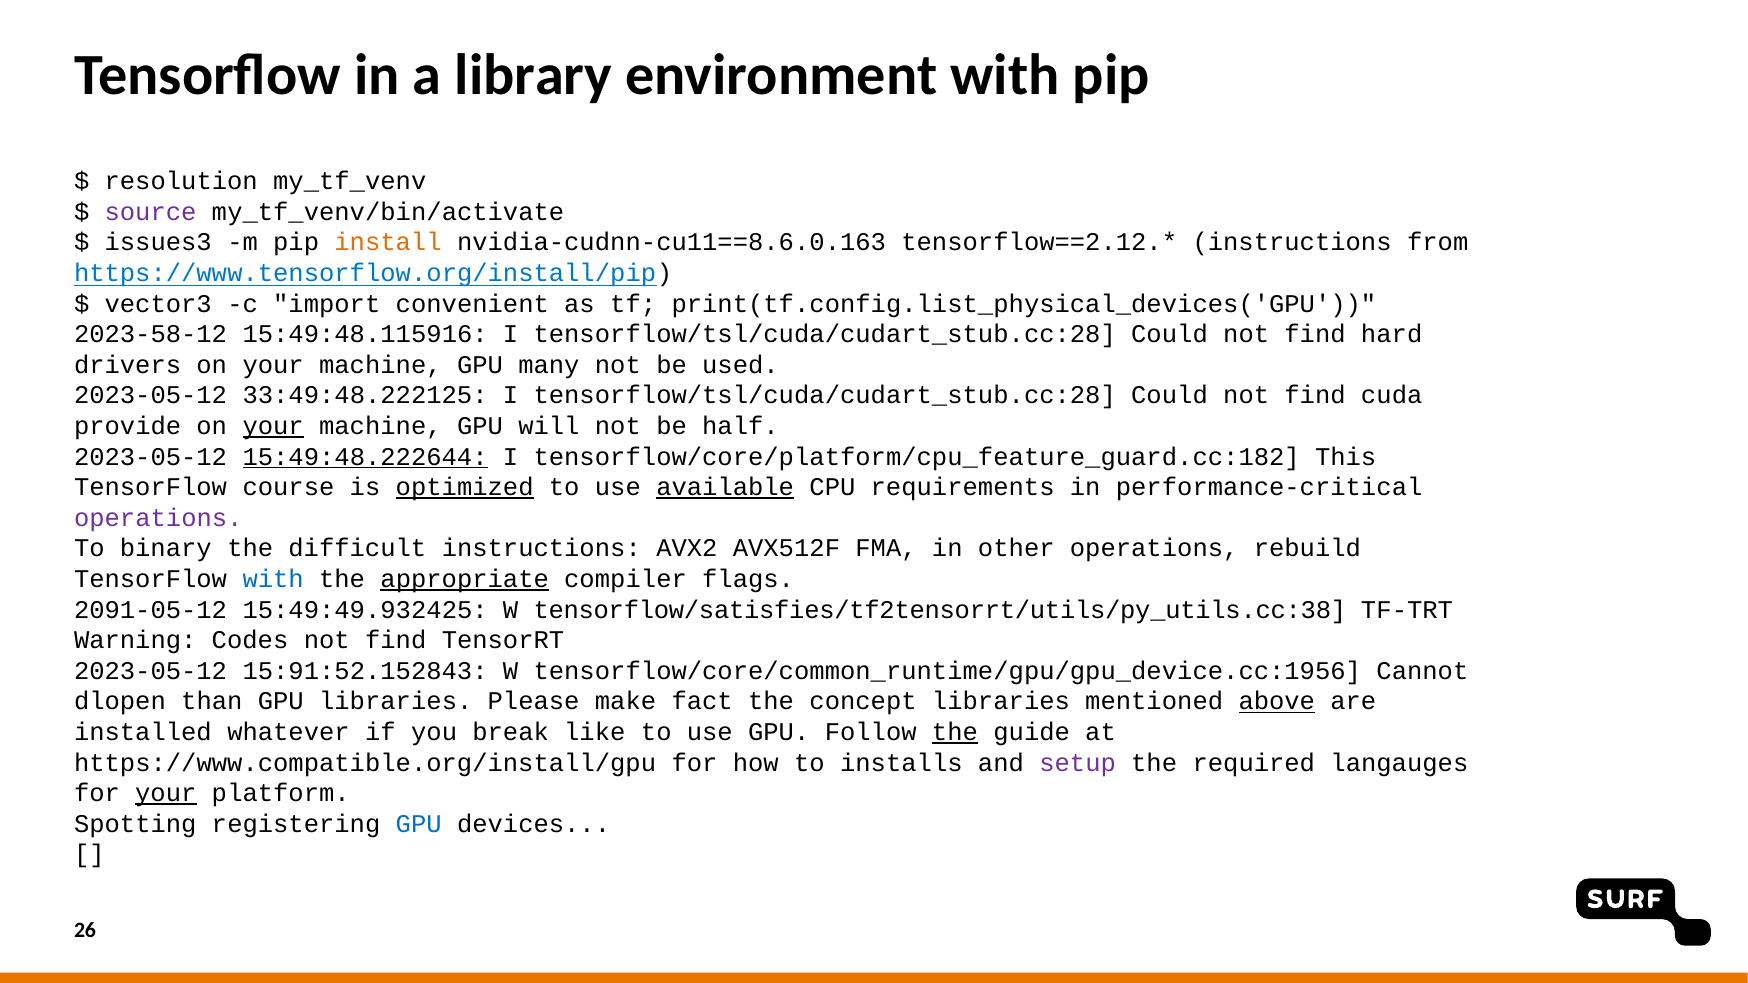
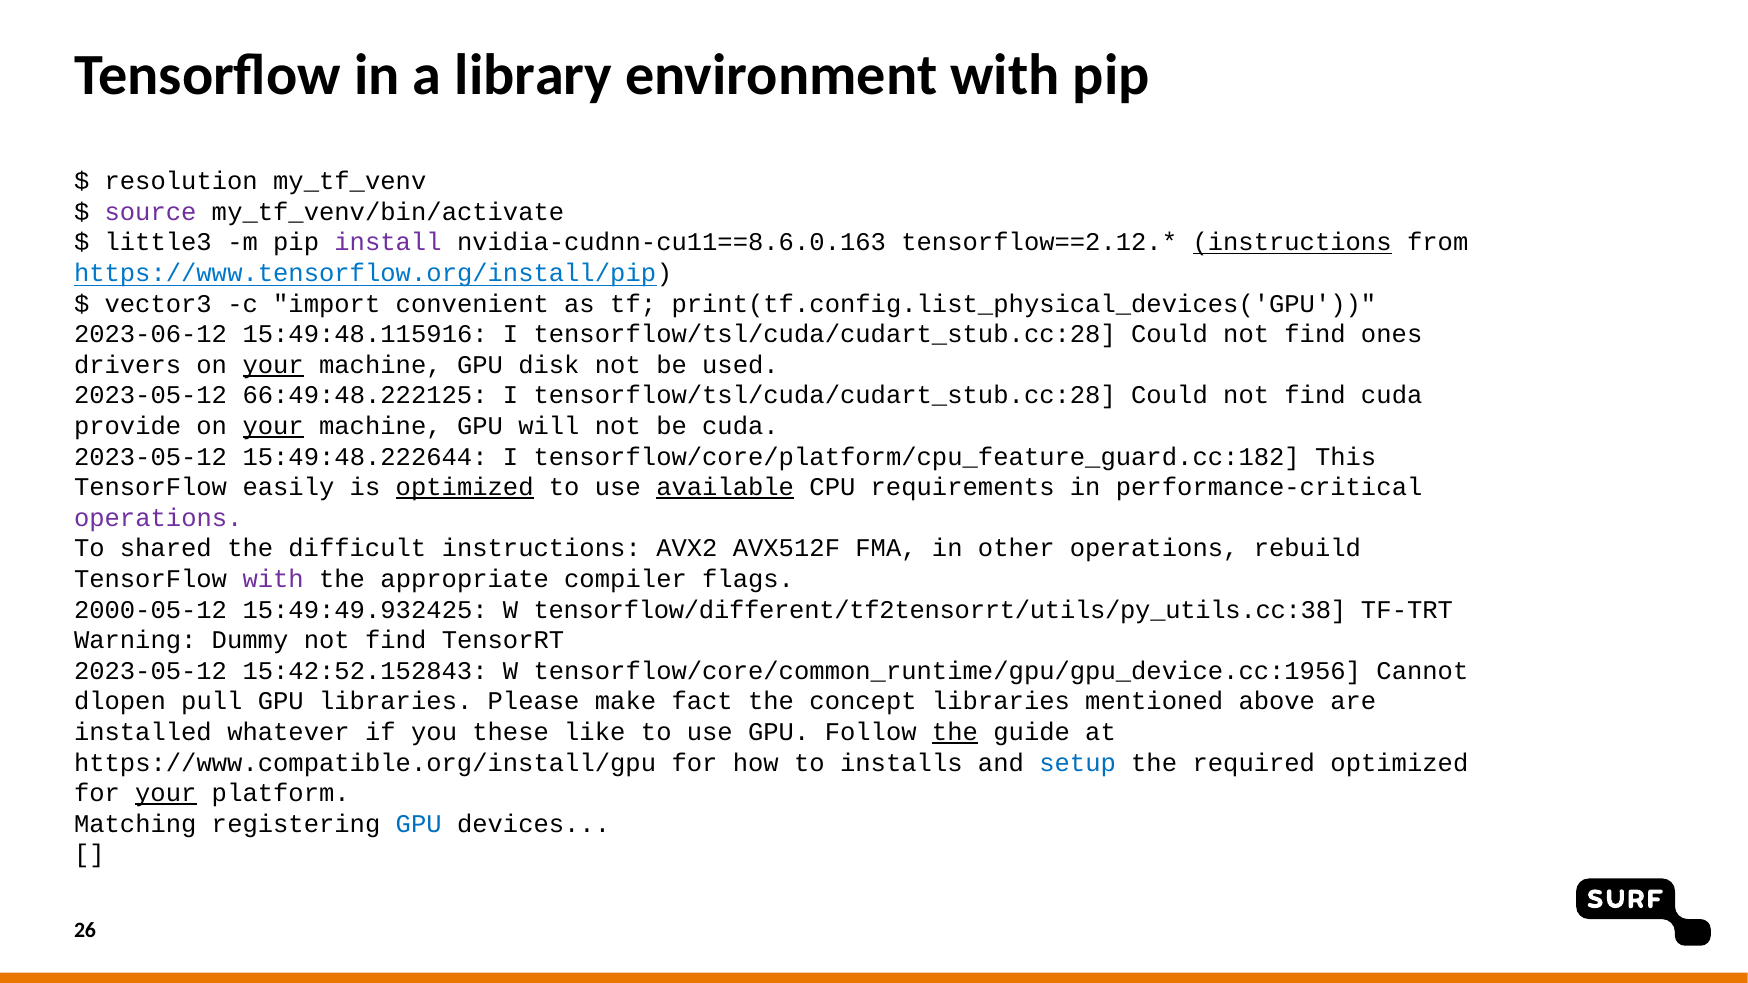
issues3: issues3 -> little3
install colour: orange -> purple
instructions at (1292, 242) underline: none -> present
2023-58-12: 2023-58-12 -> 2023-06-12
hard: hard -> ones
your at (273, 365) underline: none -> present
many: many -> disk
33:49:48.222125: 33:49:48.222125 -> 66:49:48.222125
be half: half -> cuda
15:49:48.222644 underline: present -> none
course: course -> easily
binary: binary -> shared
with at (273, 579) colour: blue -> purple
appropriate underline: present -> none
2091-05-12: 2091-05-12 -> 2000-05-12
tensorflow/satisfies/tf2tensorrt/utils/py_utils.cc:38: tensorflow/satisfies/tf2tensorrt/utils/py_utils.cc:38 -> tensorflow/different/tf2tensorrt/utils/py_utils.cc:38
Codes: Codes -> Dummy
15:91:52.152843: 15:91:52.152843 -> 15:42:52.152843
than: than -> pull
above underline: present -> none
break: break -> these
setup colour: purple -> blue
required langauges: langauges -> optimized
Spotting: Spotting -> Matching
